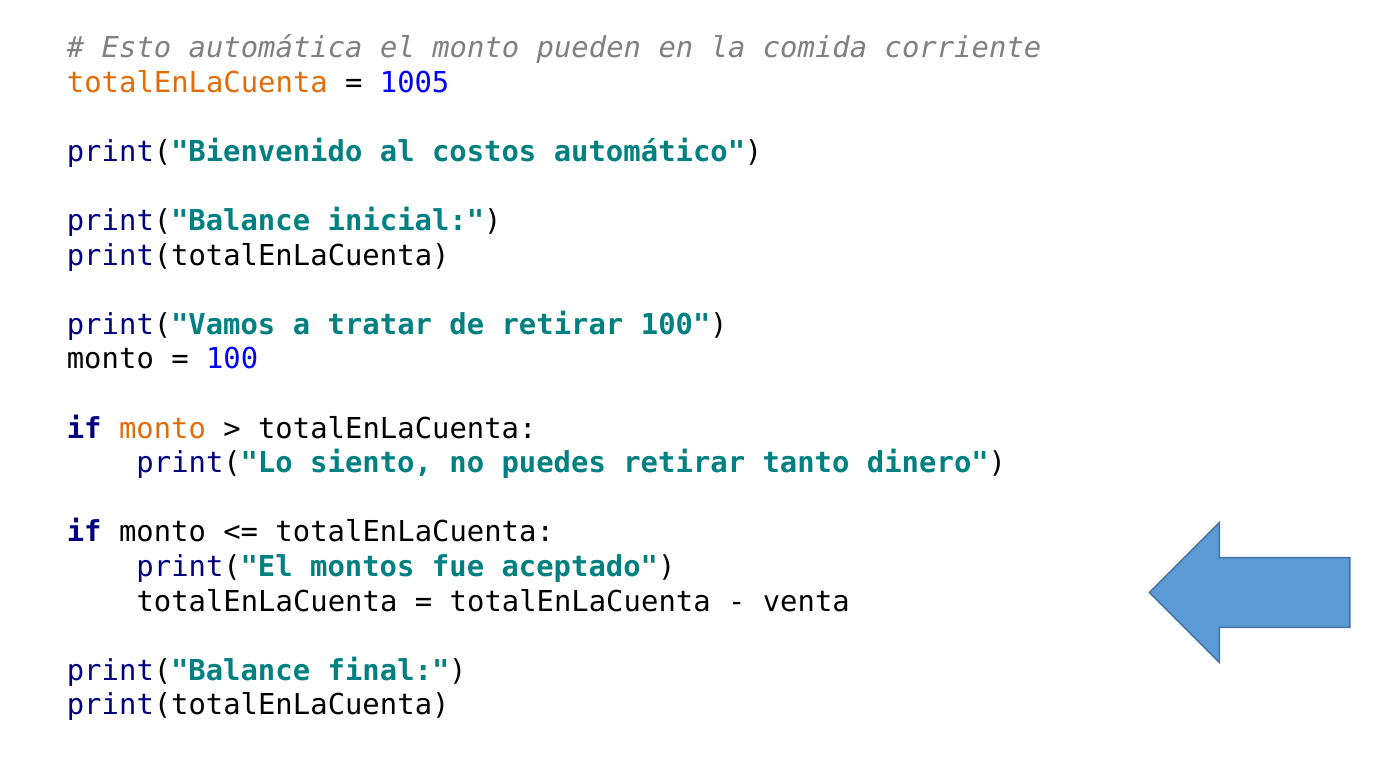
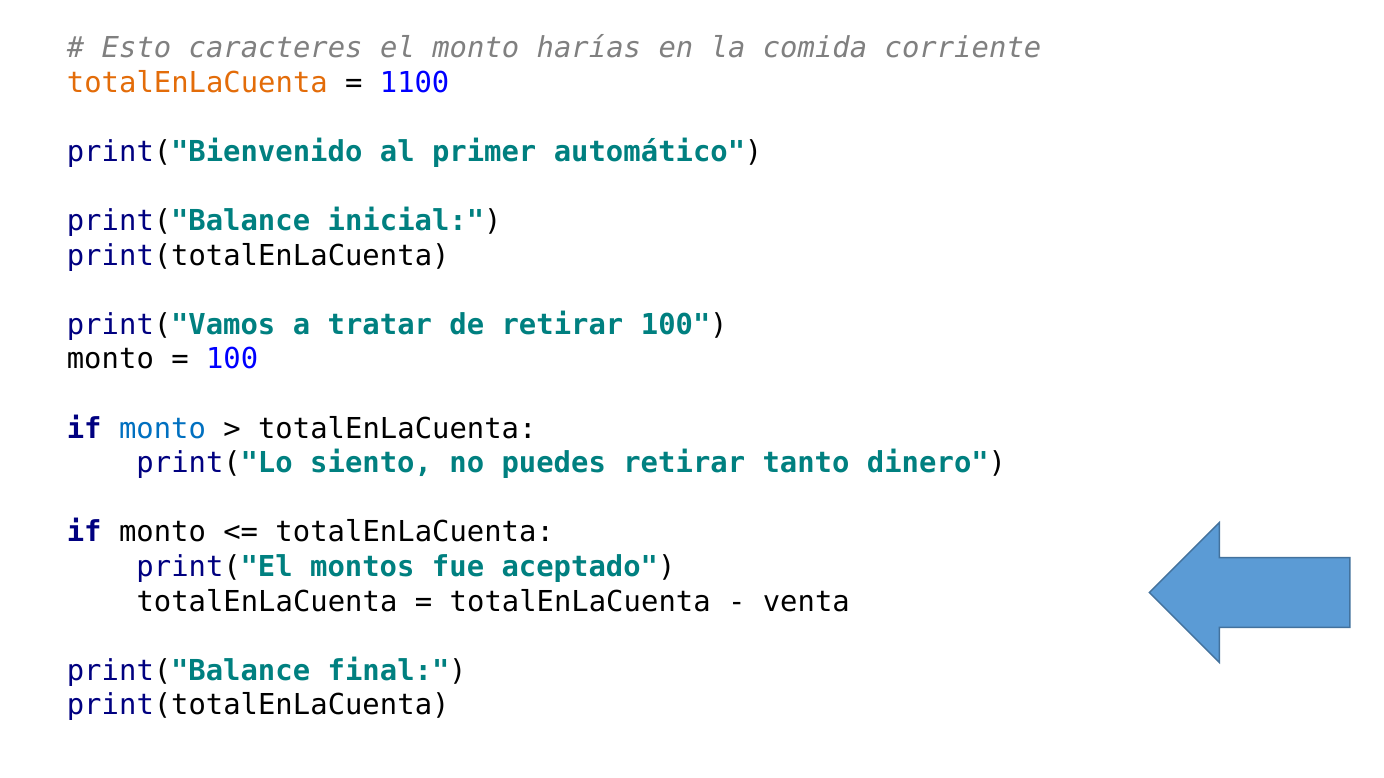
automática: automática -> caracteres
pueden: pueden -> harías
1005: 1005 -> 1100
costos: costos -> primer
monto at (162, 429) colour: orange -> blue
